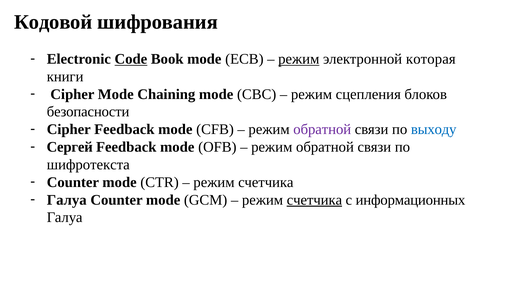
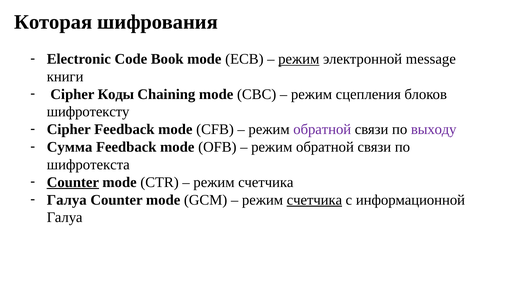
Кодовой: Кодовой -> Которая
Code underline: present -> none
которая: которая -> message
Cipher Mode: Mode -> Коды
безопасности: безопасности -> шифротексту
выходу colour: blue -> purple
Сергей: Сергей -> Сумма
Counter at (73, 182) underline: none -> present
информационных: информационных -> информационной
